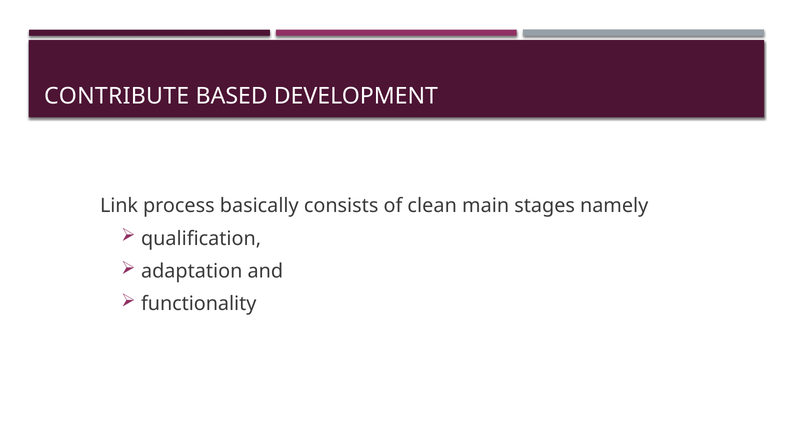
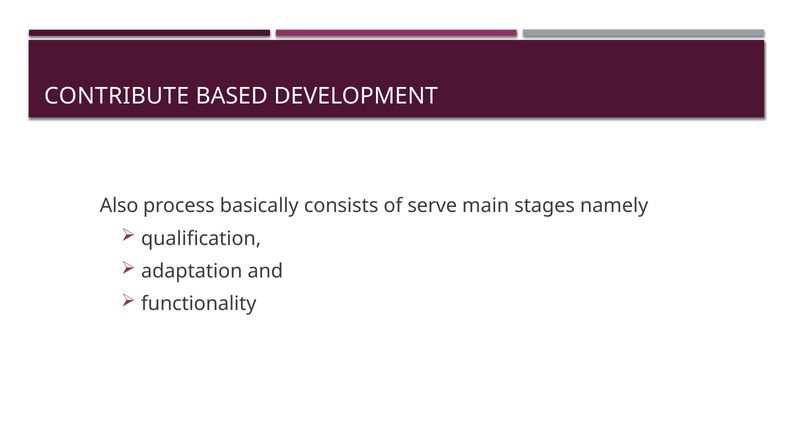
Link: Link -> Also
clean: clean -> serve
